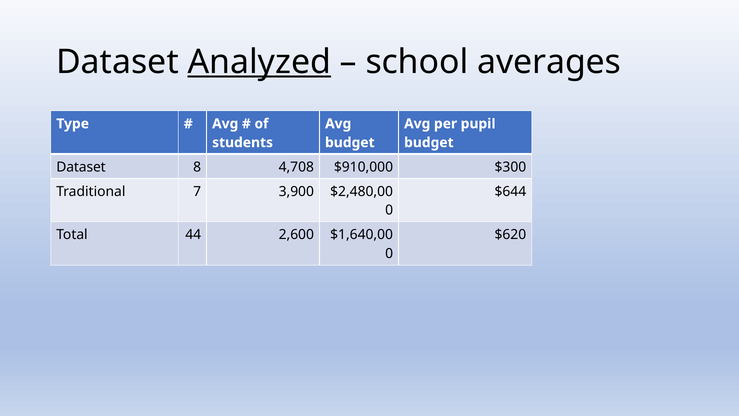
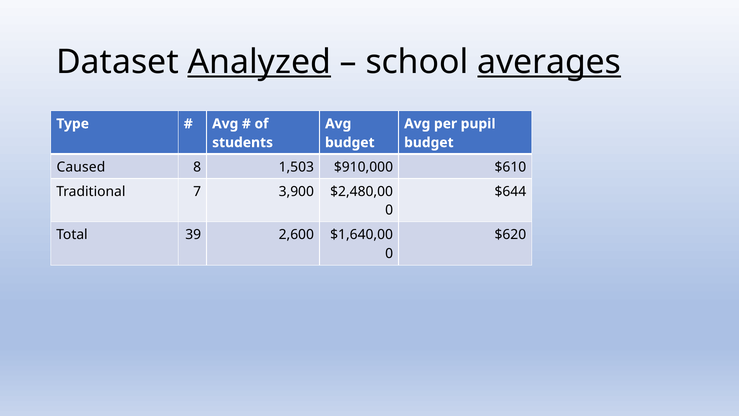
averages underline: none -> present
Dataset at (81, 167): Dataset -> Caused
4,708: 4,708 -> 1,503
$300: $300 -> $610
44: 44 -> 39
